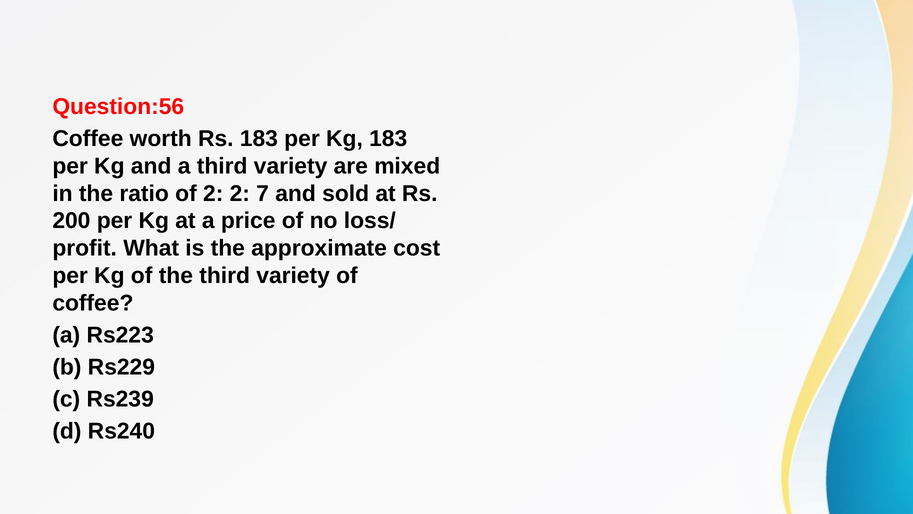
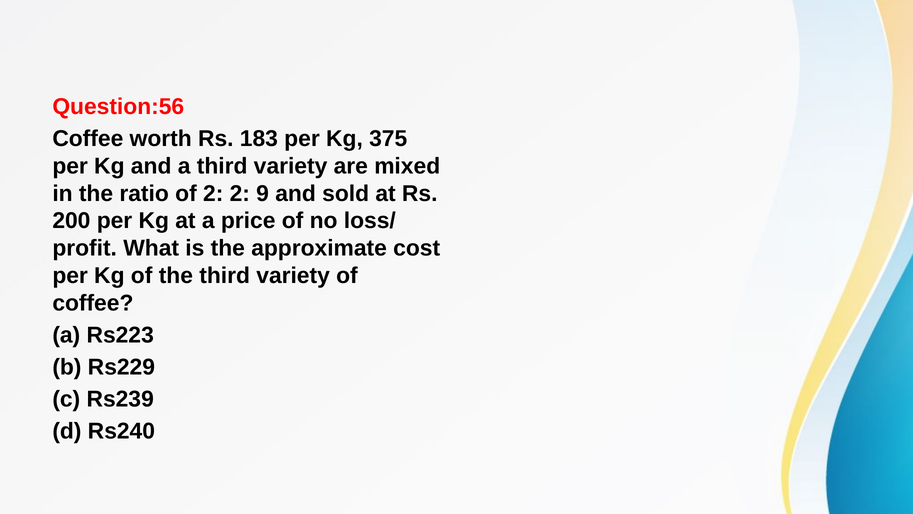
Kg 183: 183 -> 375
7: 7 -> 9
